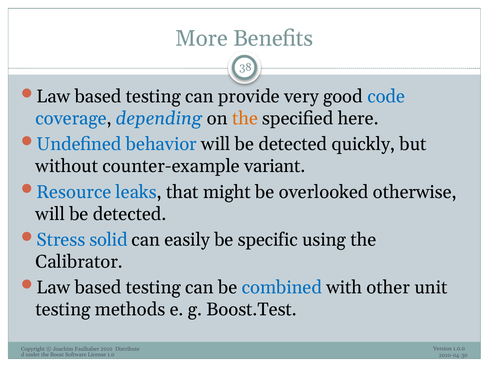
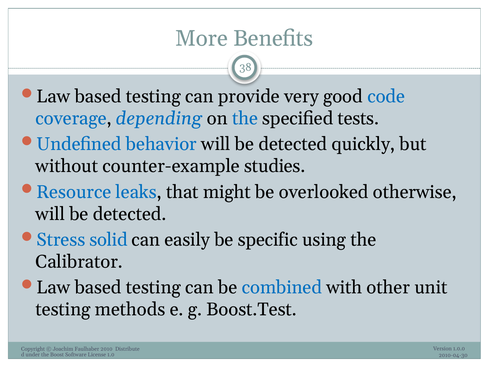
the at (245, 118) colour: orange -> blue
here: here -> tests
variant: variant -> studies
